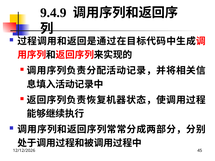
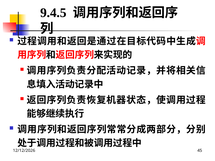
9.4.9: 9.4.9 -> 9.4.5
